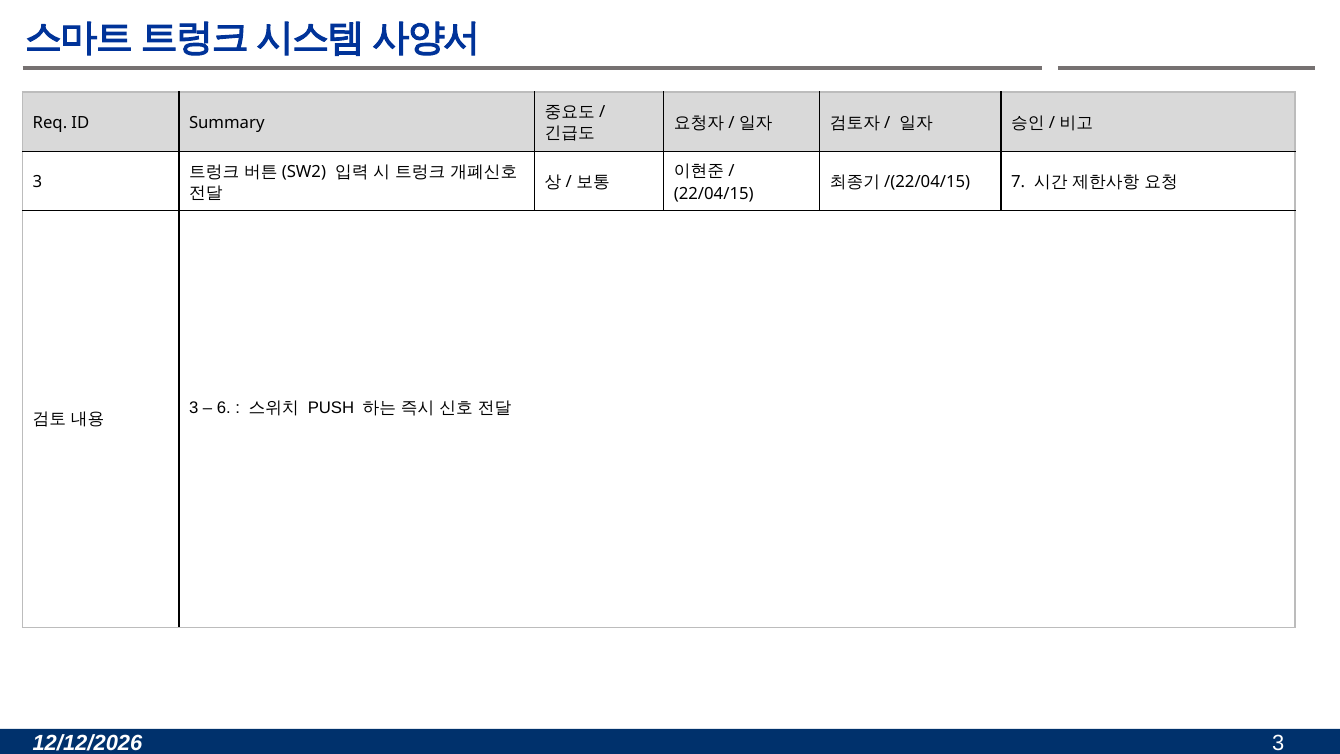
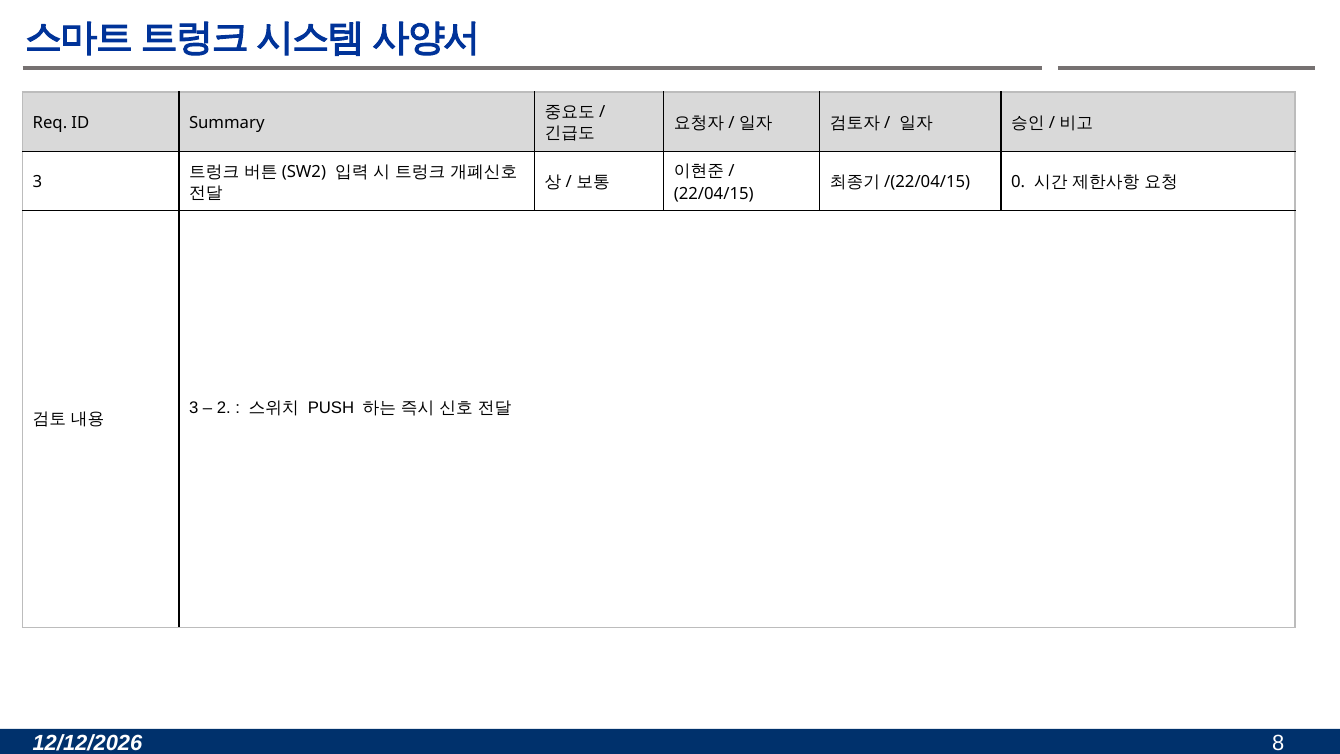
7: 7 -> 0
6: 6 -> 2
3 at (1278, 743): 3 -> 8
